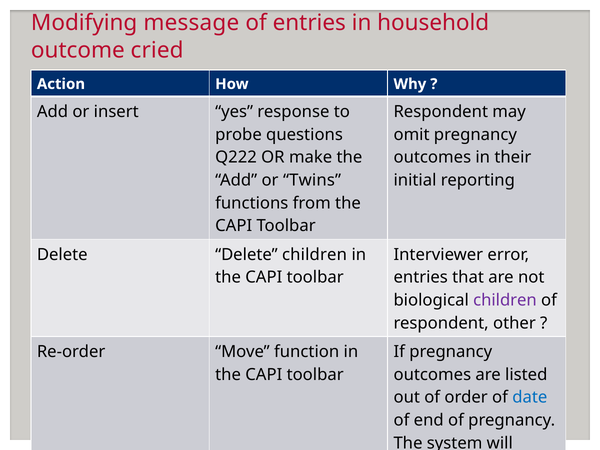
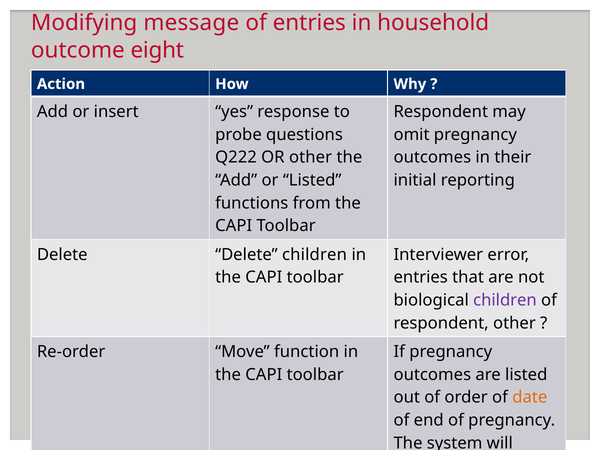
cried: cried -> eight
OR make: make -> other
or Twins: Twins -> Listed
date colour: blue -> orange
